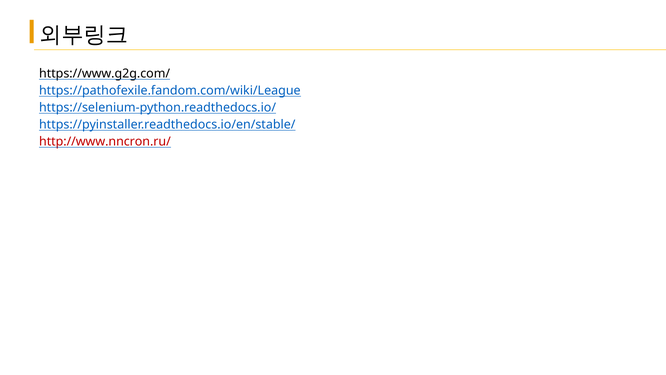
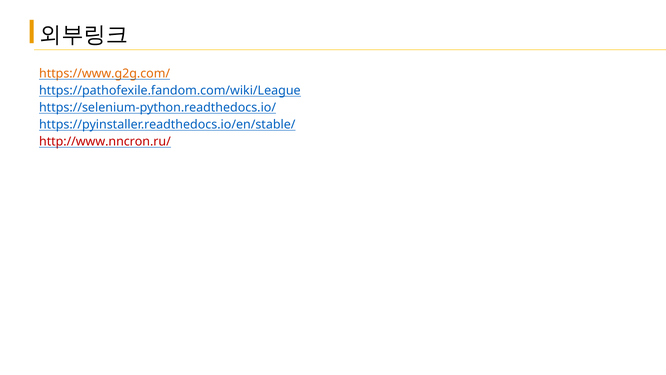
https://www.g2g.com/ colour: black -> orange
